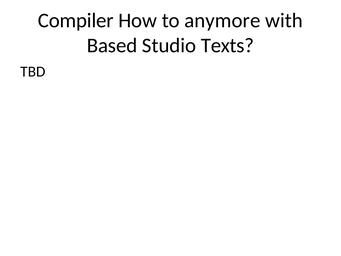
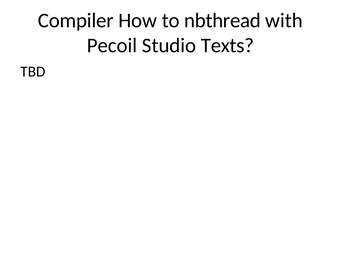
anymore: anymore -> nbthread
Based: Based -> Pecoil
